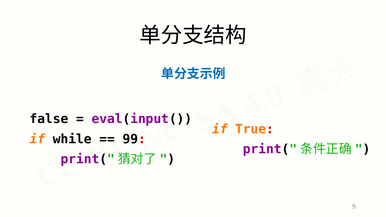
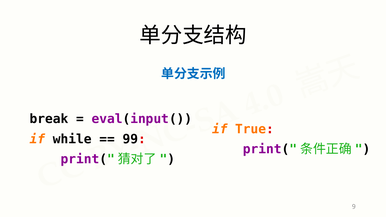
false: false -> break
